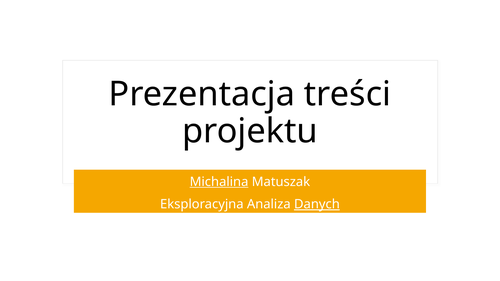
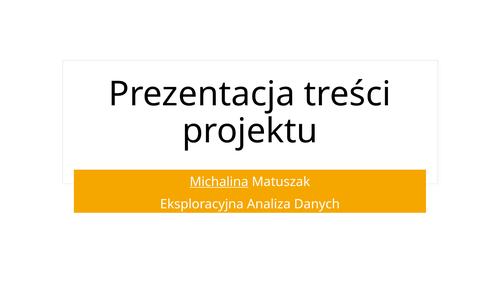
Danych underline: present -> none
